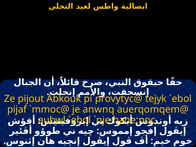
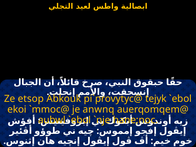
pijout: pijout -> etsop
pijaf: pijaf -> ekoi
